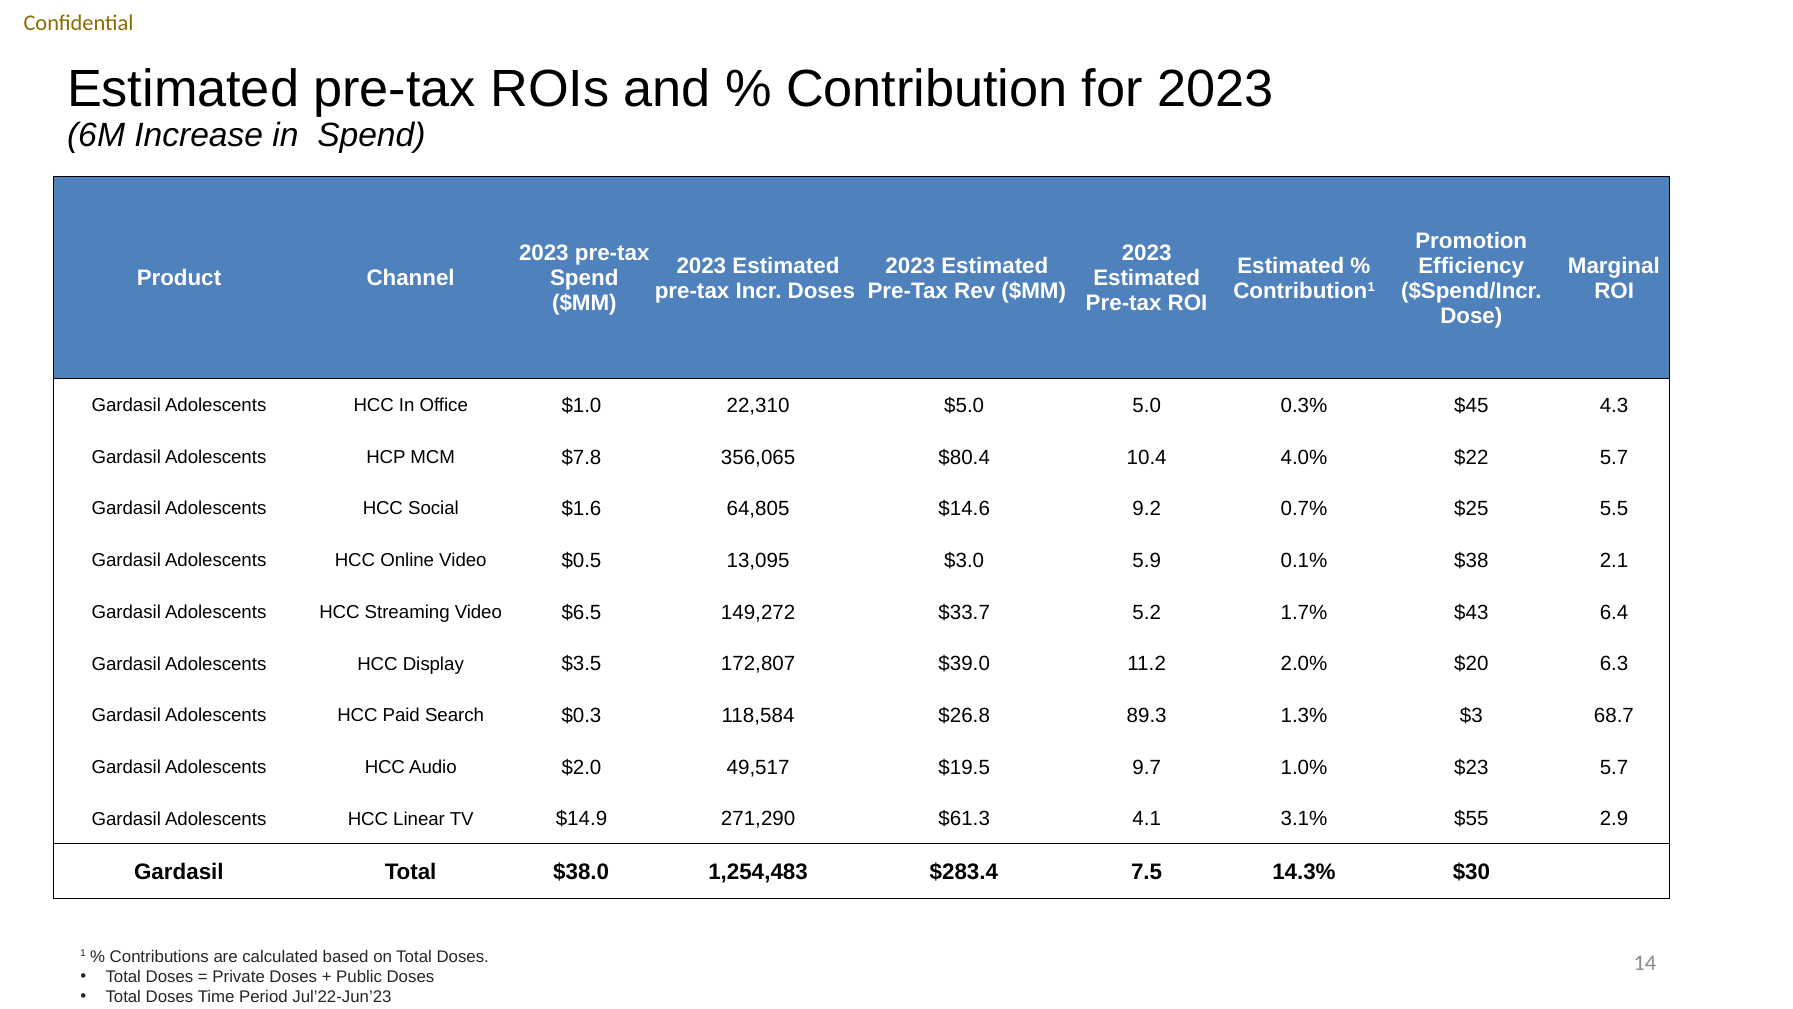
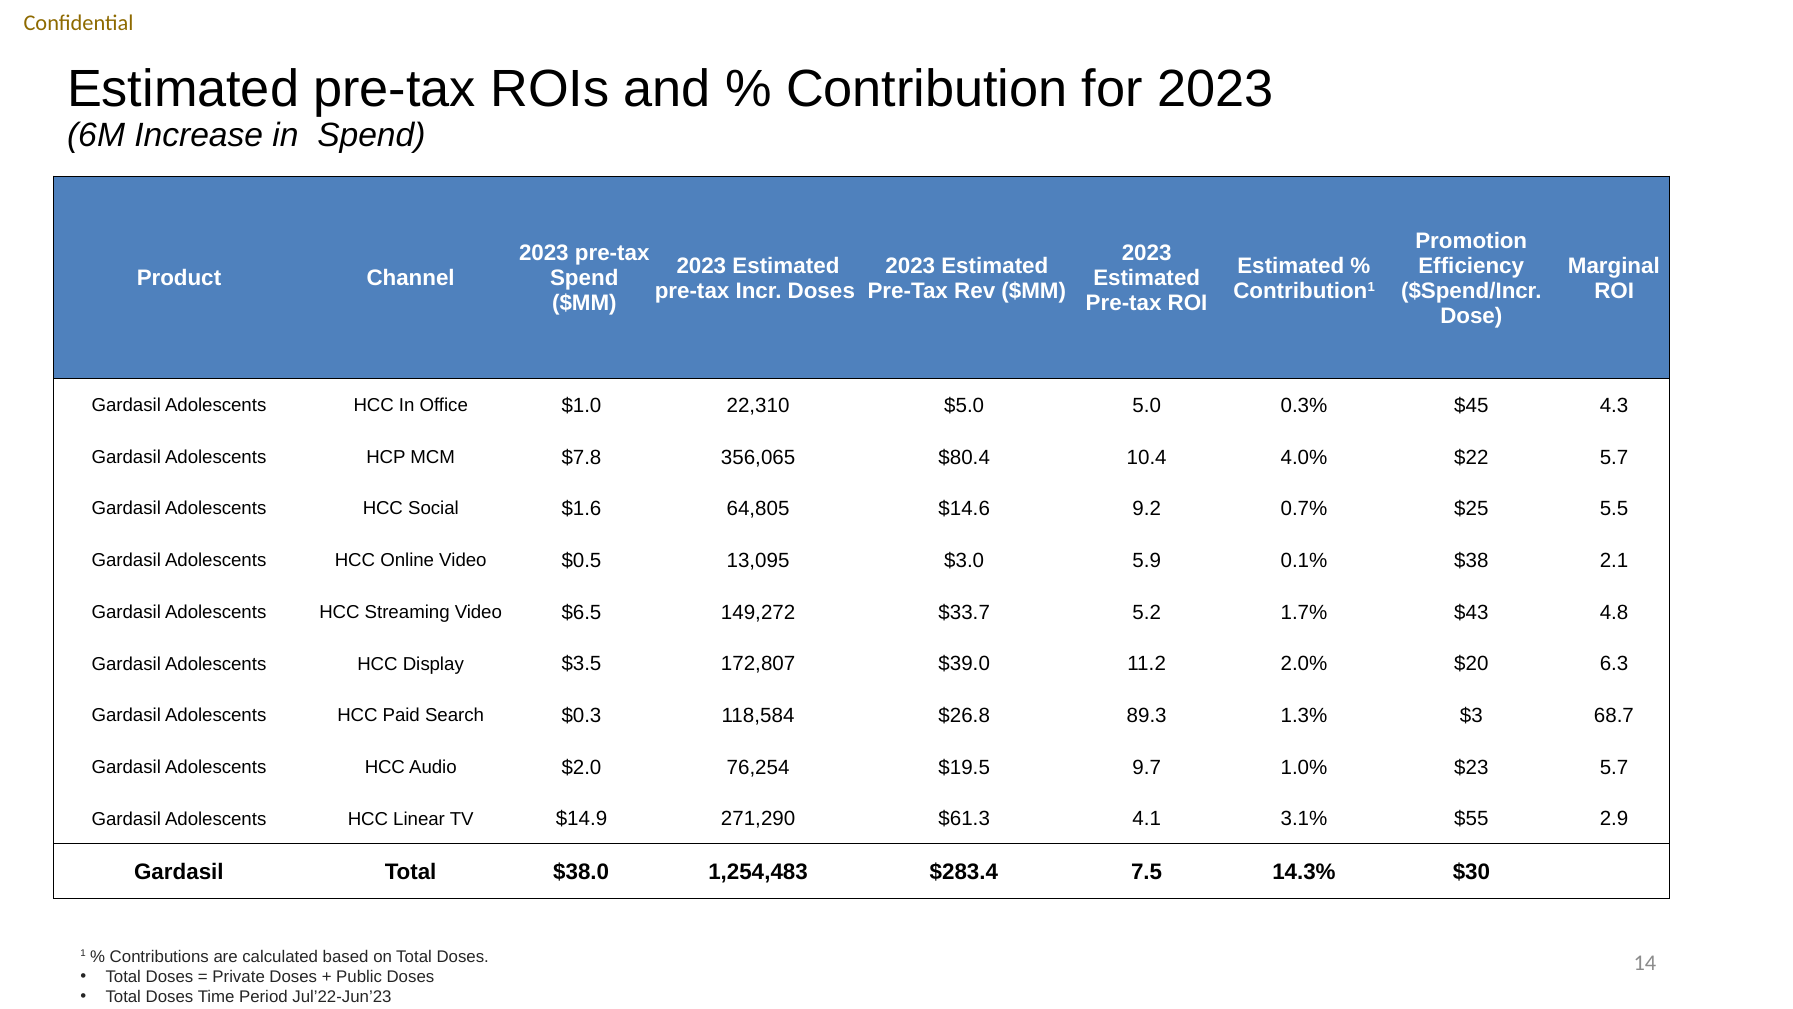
6.4: 6.4 -> 4.8
49,517: 49,517 -> 76,254
